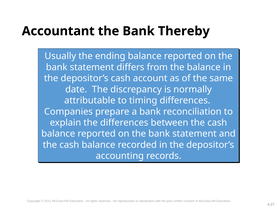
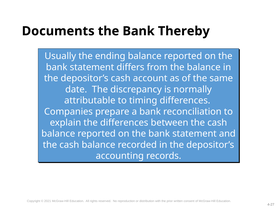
Accountant: Accountant -> Documents
